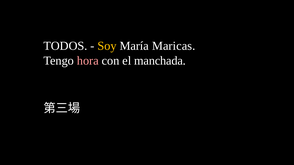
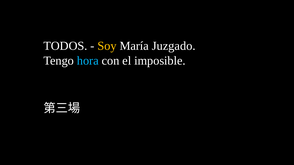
Maricas: Maricas -> Juzgado
hora colour: pink -> light blue
manchada: manchada -> imposible
